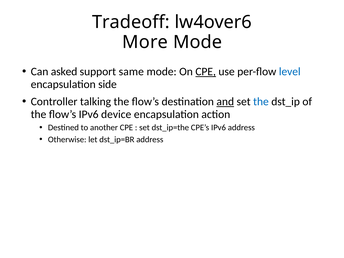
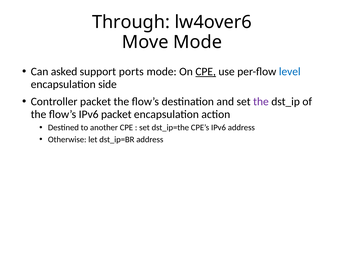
Tradeoff: Tradeoff -> Through
More: More -> Move
same: same -> ports
Controller talking: talking -> packet
and underline: present -> none
the at (261, 102) colour: blue -> purple
IPv6 device: device -> packet
